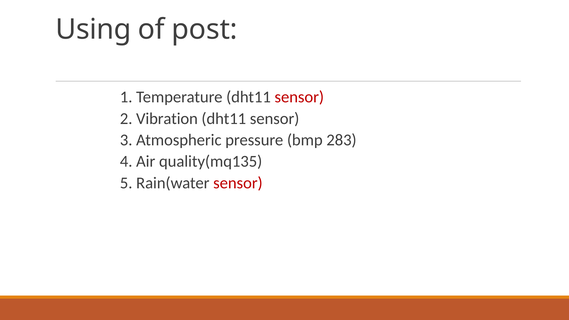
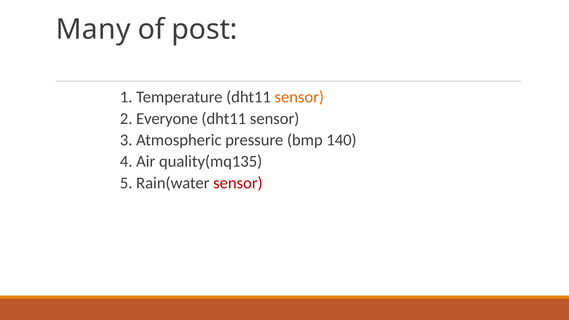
Using: Using -> Many
sensor at (299, 97) colour: red -> orange
Vibration: Vibration -> Everyone
283: 283 -> 140
